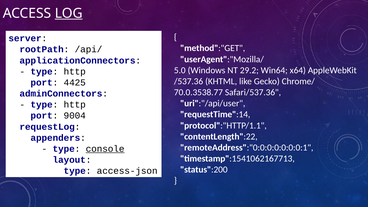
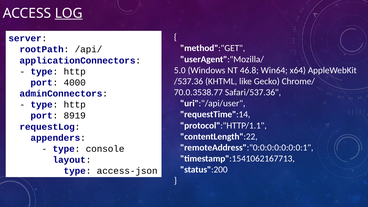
29.2: 29.2 -> 46.8
4425: 4425 -> 4000
9004: 9004 -> 8919
console underline: present -> none
